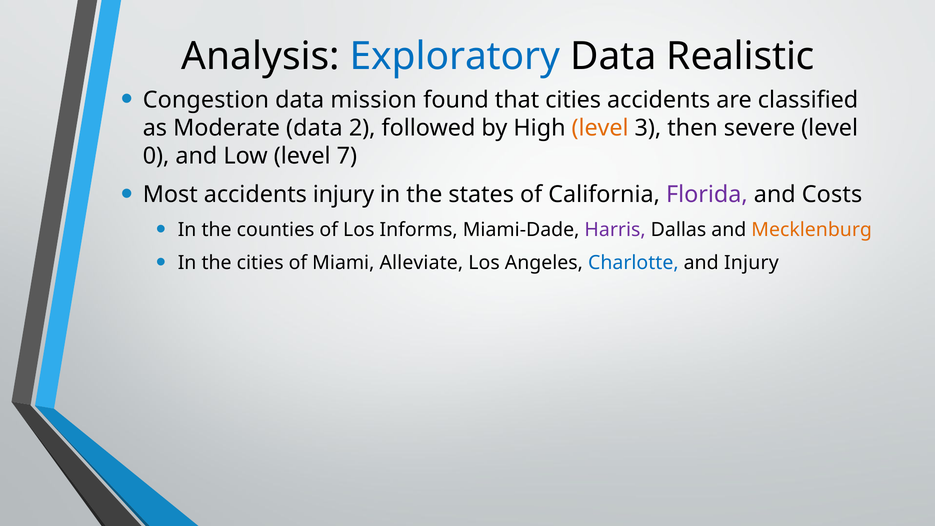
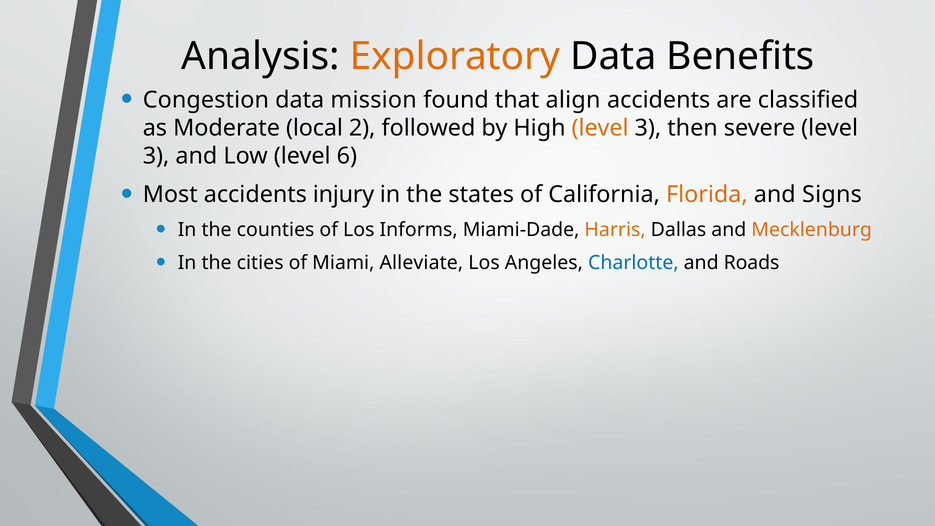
Exploratory colour: blue -> orange
Realistic: Realistic -> Benefits
that cities: cities -> align
Moderate data: data -> local
0 at (156, 156): 0 -> 3
7: 7 -> 6
Florida colour: purple -> orange
Costs: Costs -> Signs
Harris colour: purple -> orange
and Injury: Injury -> Roads
